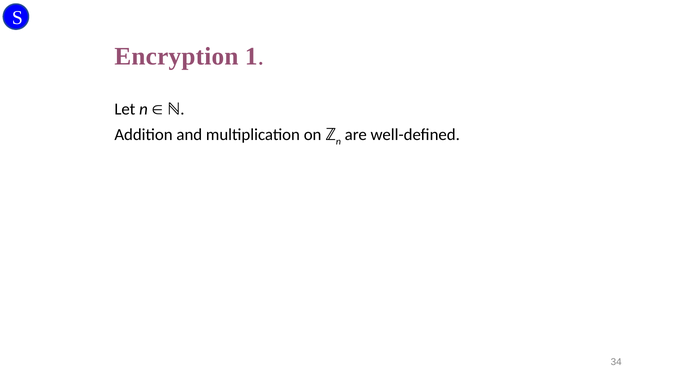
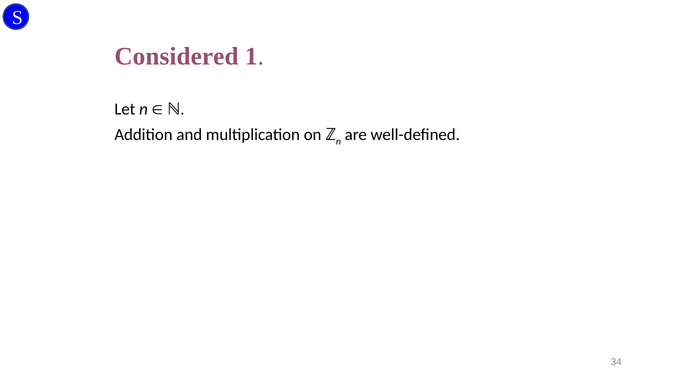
Encryption: Encryption -> Considered
